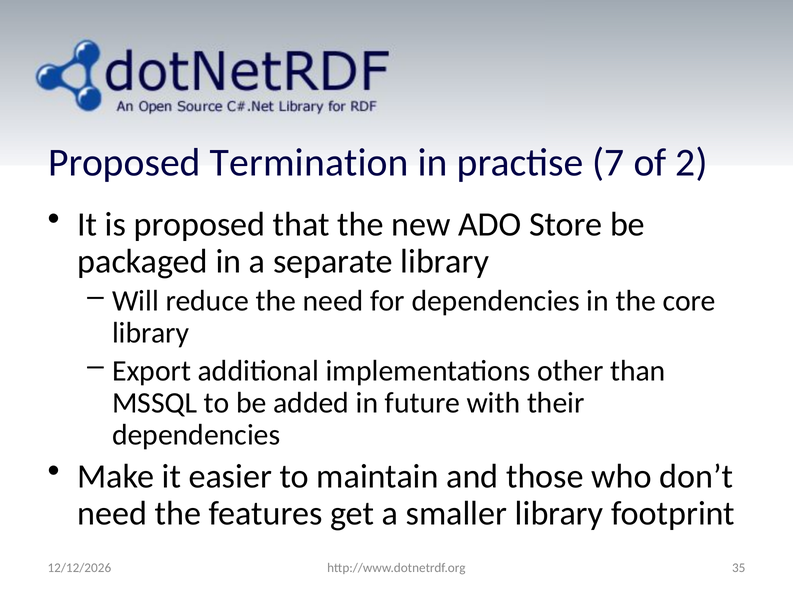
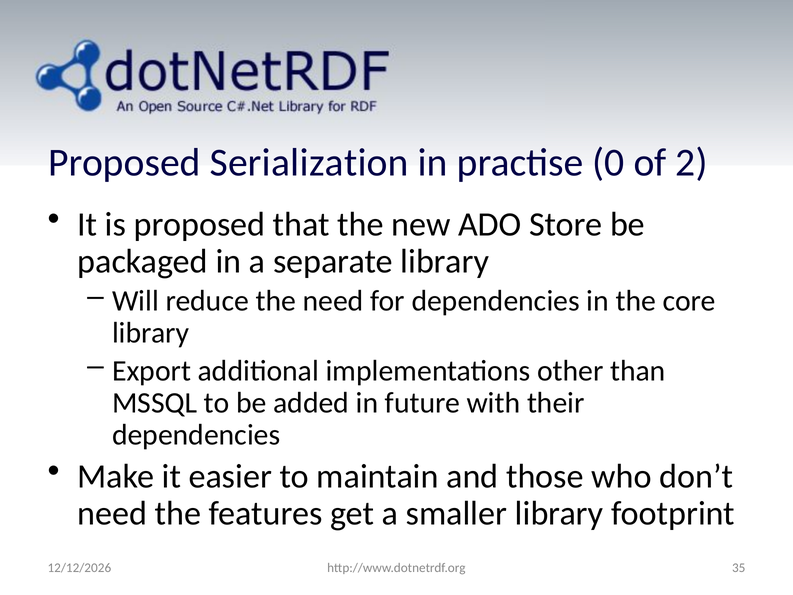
Termination: Termination -> Serialization
7: 7 -> 0
